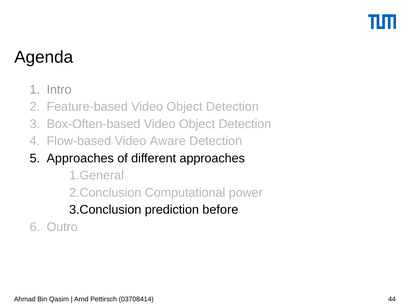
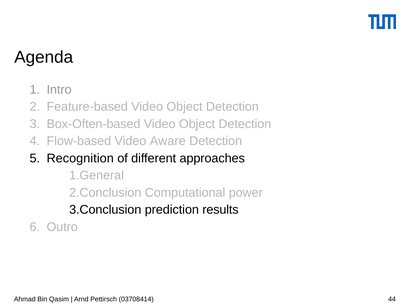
Approaches at (80, 158): Approaches -> Recognition
before: before -> results
